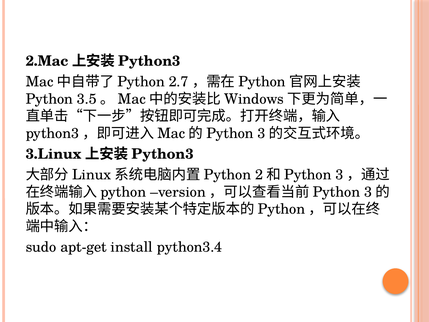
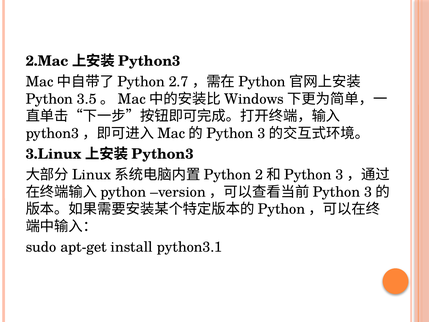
python3.4: python3.4 -> python3.1
